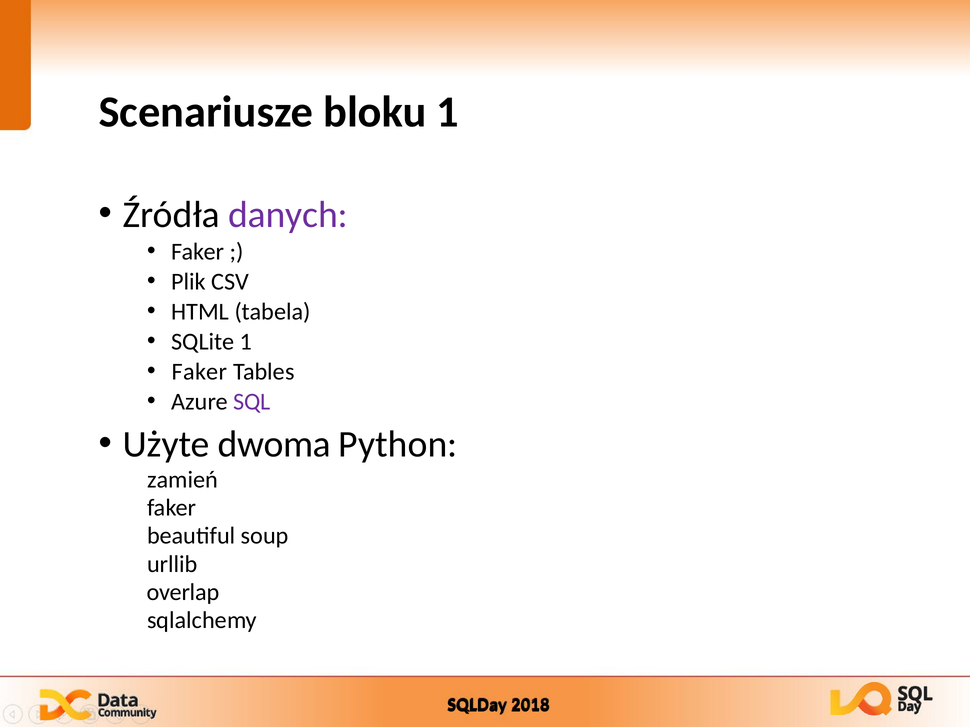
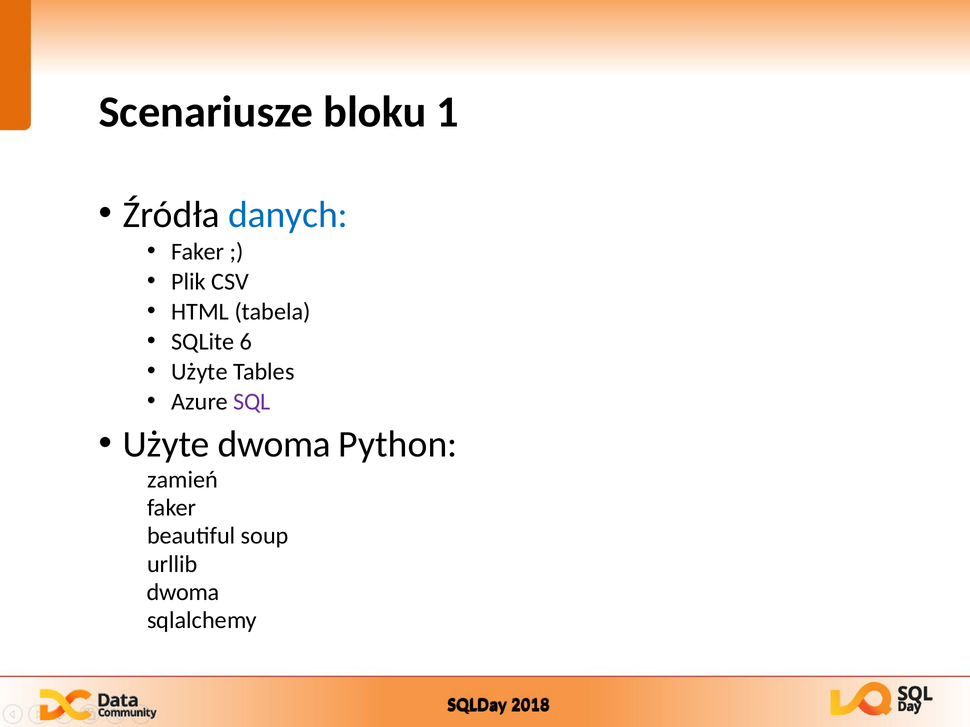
danych colour: purple -> blue
SQLite 1: 1 -> 6
Faker at (199, 372): Faker -> Użyte
overlap at (183, 593): overlap -> dwoma
